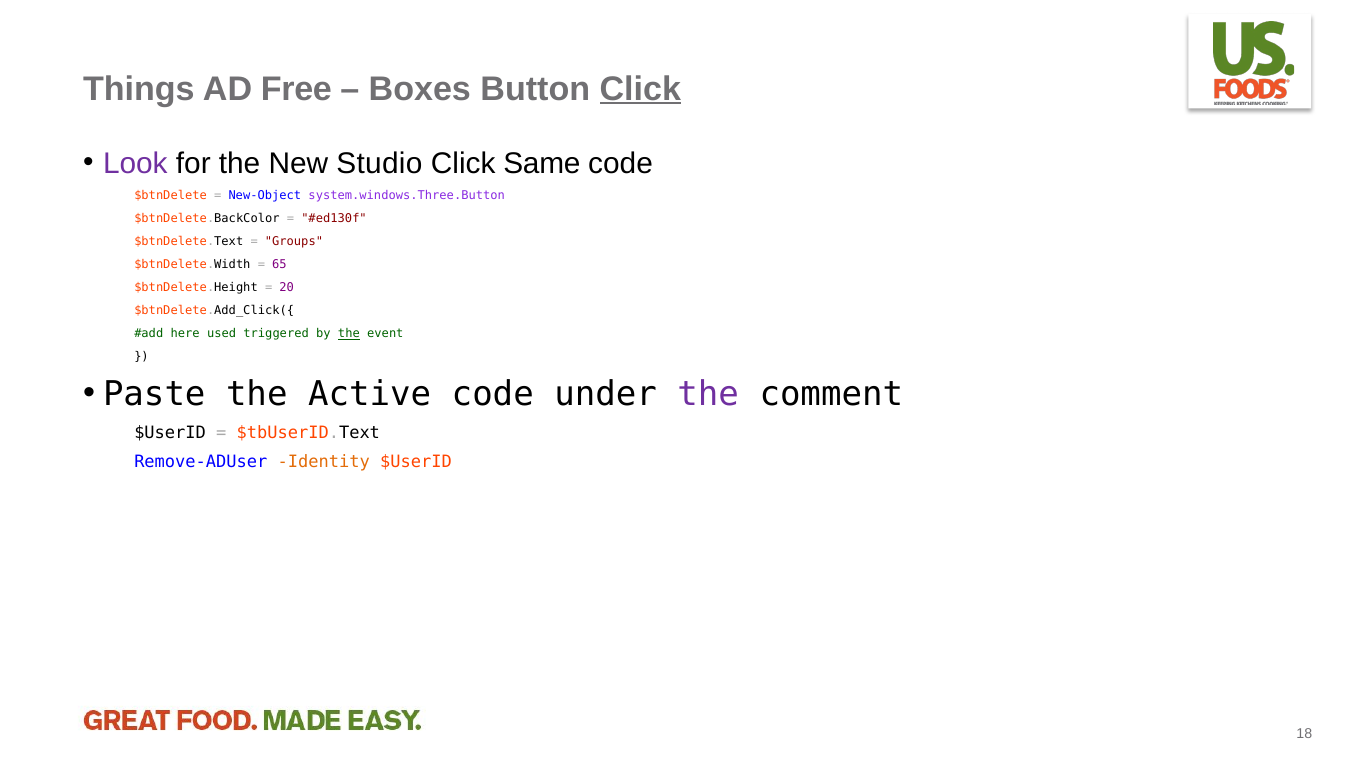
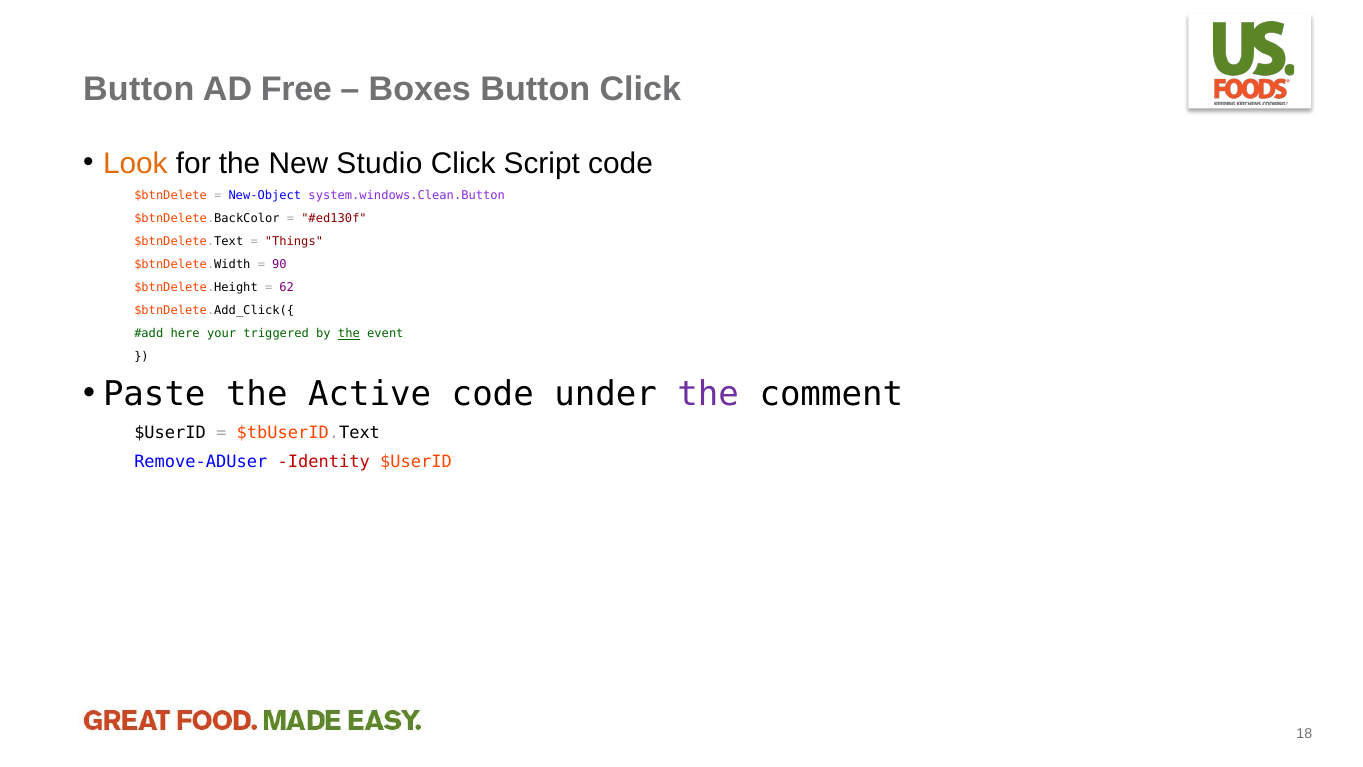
Things at (139, 89): Things -> Button
Click at (640, 89) underline: present -> none
Look colour: purple -> orange
Same: Same -> Script
system.windows.Three.Button: system.windows.Three.Button -> system.windows.Clean.Button
Groups: Groups -> Things
65: 65 -> 90
20: 20 -> 62
used: used -> your
Identity colour: orange -> red
